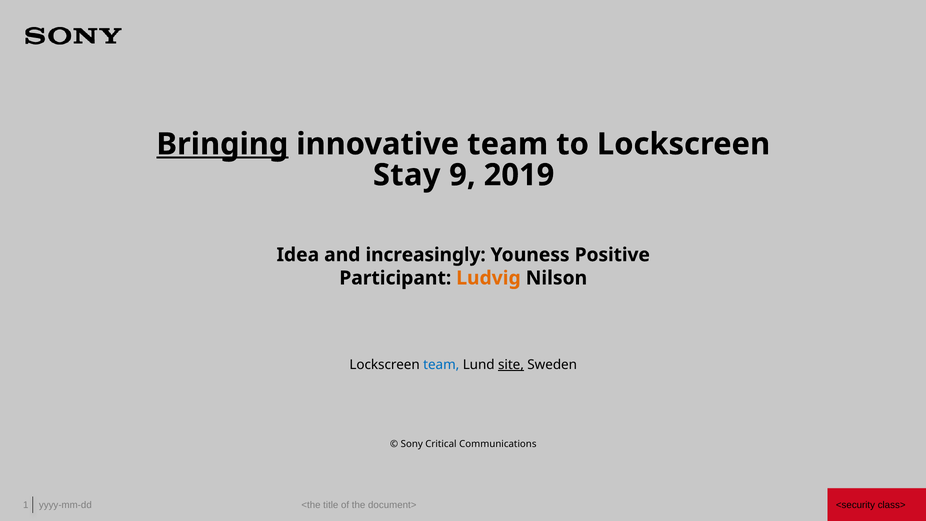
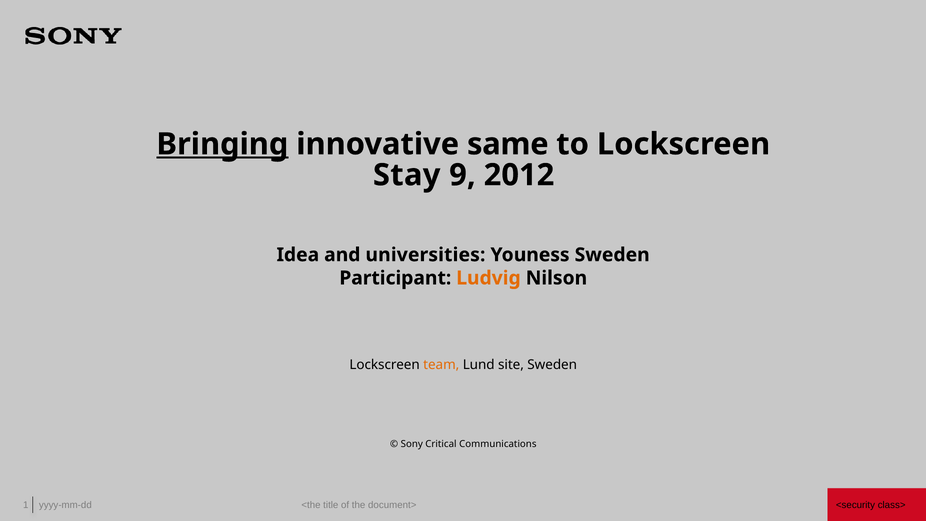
innovative team: team -> same
2019: 2019 -> 2012
increasingly: increasingly -> universities
Youness Positive: Positive -> Sweden
team at (441, 364) colour: blue -> orange
site underline: present -> none
